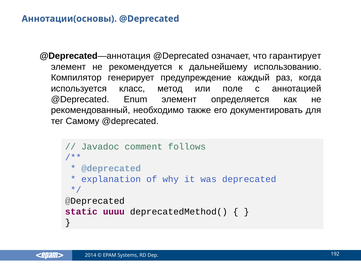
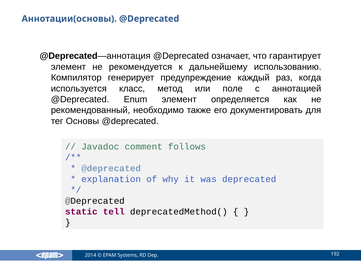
Самому: Самому -> Основы
uuuu: uuuu -> tell
